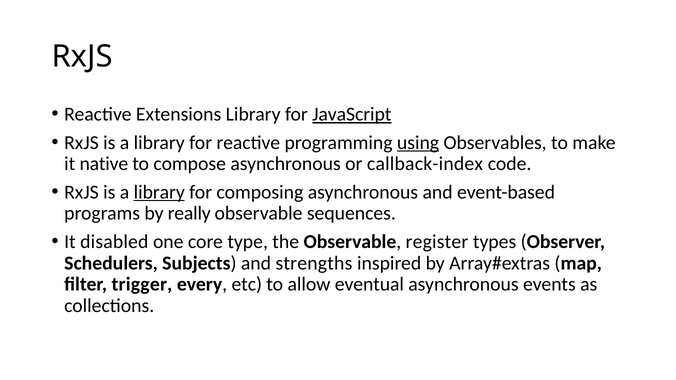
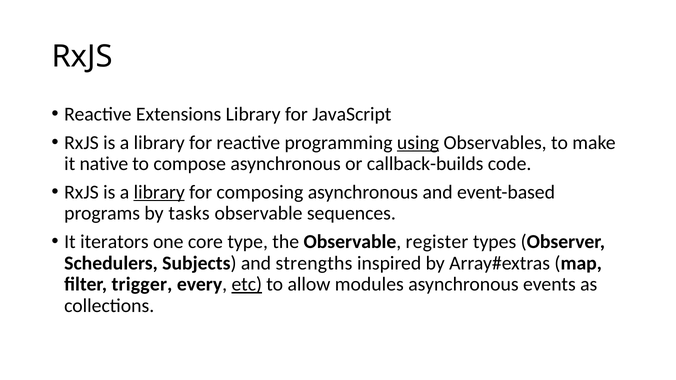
JavaScript underline: present -> none
callback-index: callback-index -> callback-builds
really: really -> tasks
disabled: disabled -> iterators
etc underline: none -> present
eventual: eventual -> modules
